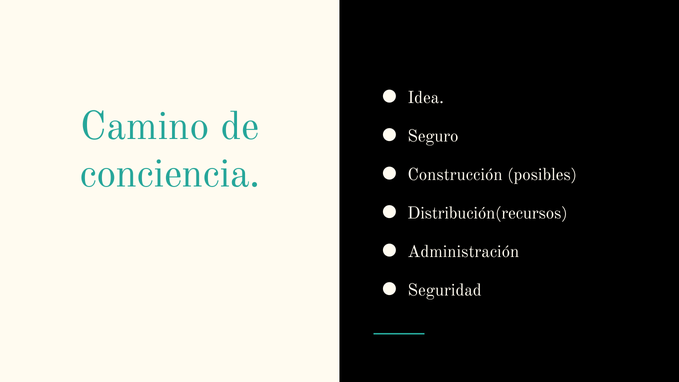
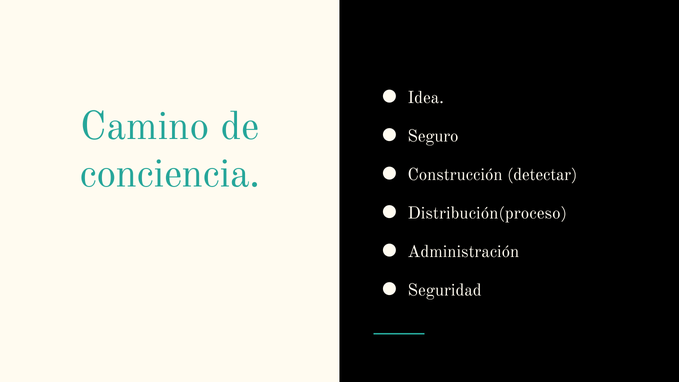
posibles: posibles -> detectar
Distribución(recursos: Distribución(recursos -> Distribución(proceso
